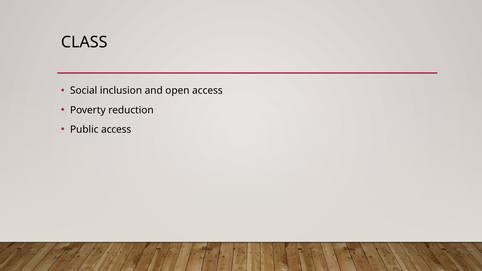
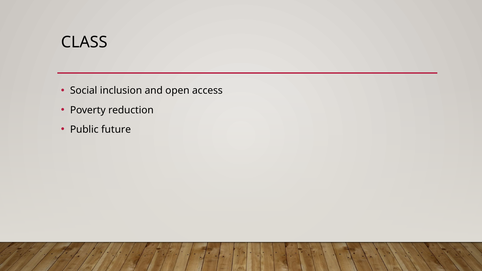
Public access: access -> future
